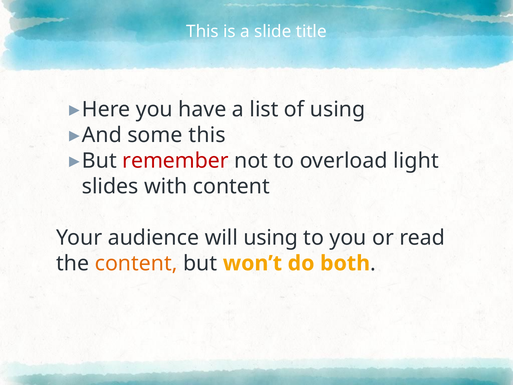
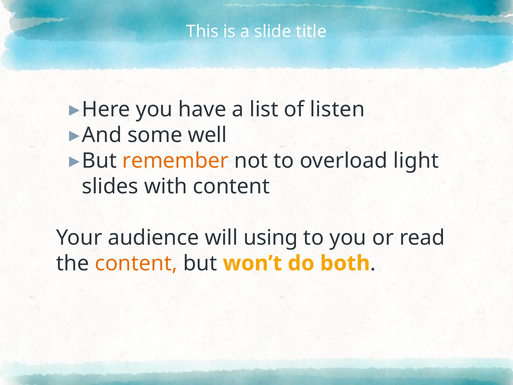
of using: using -> listen
some this: this -> well
remember colour: red -> orange
